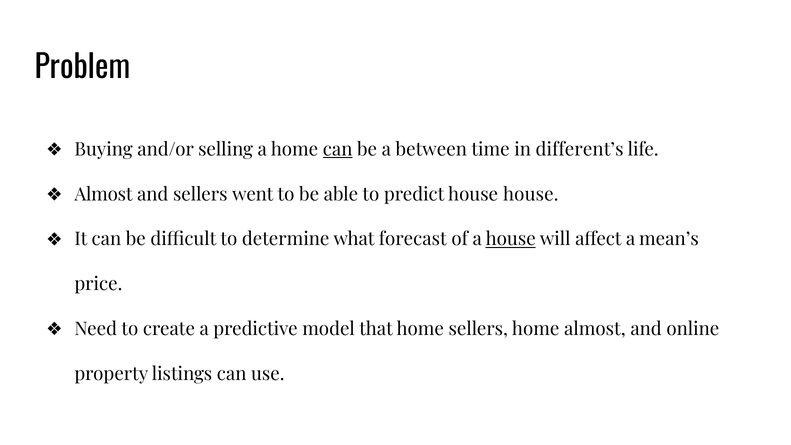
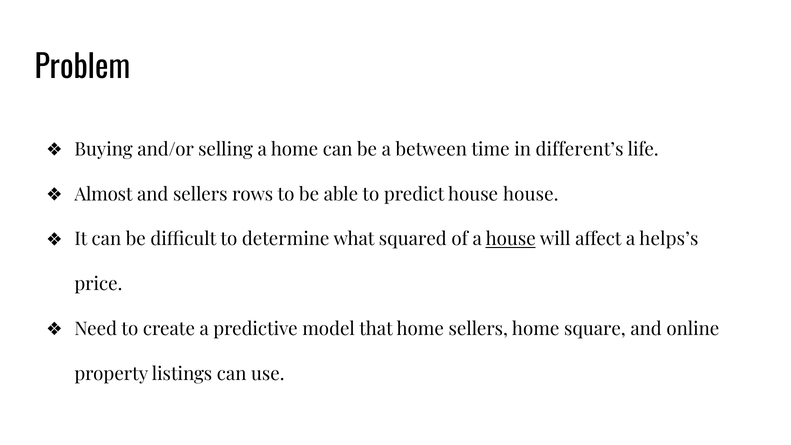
can at (338, 150) underline: present -> none
went: went -> rows
forecast: forecast -> squared
mean’s: mean’s -> helps’s
home almost: almost -> square
